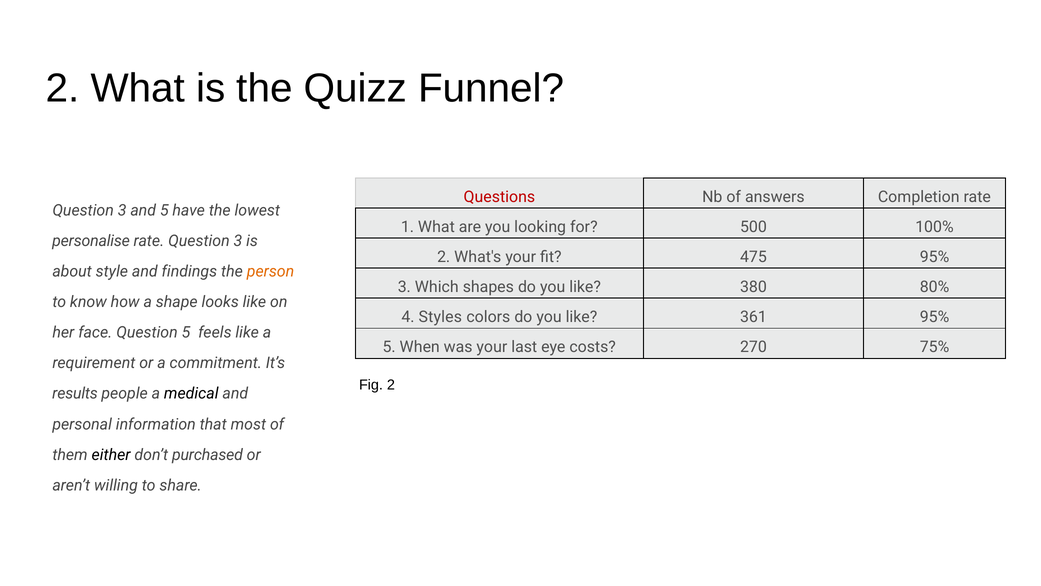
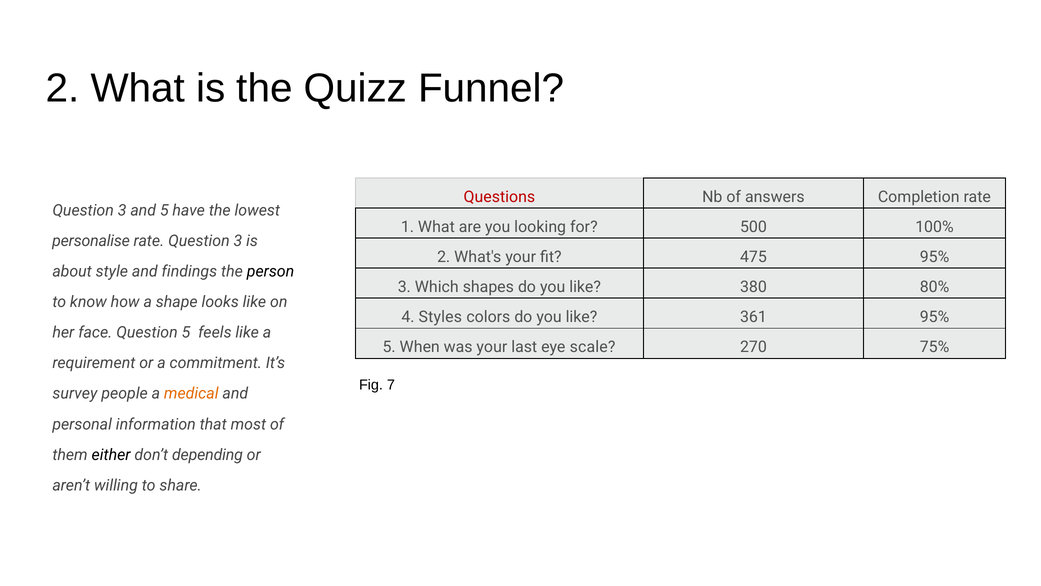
person colour: orange -> black
costs: costs -> scale
Fig 2: 2 -> 7
results: results -> survey
medical colour: black -> orange
purchased: purchased -> depending
